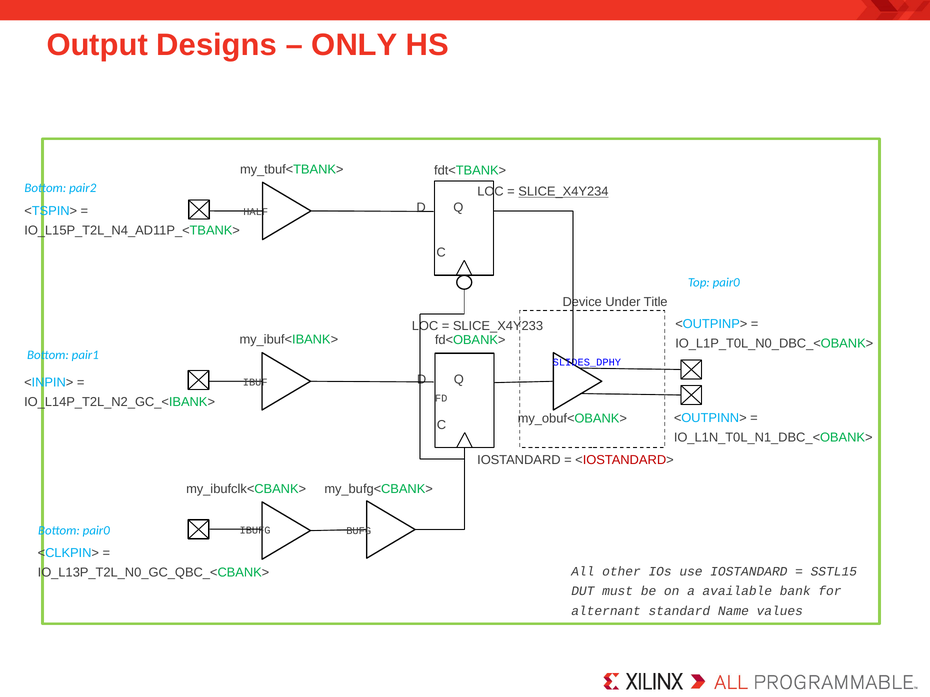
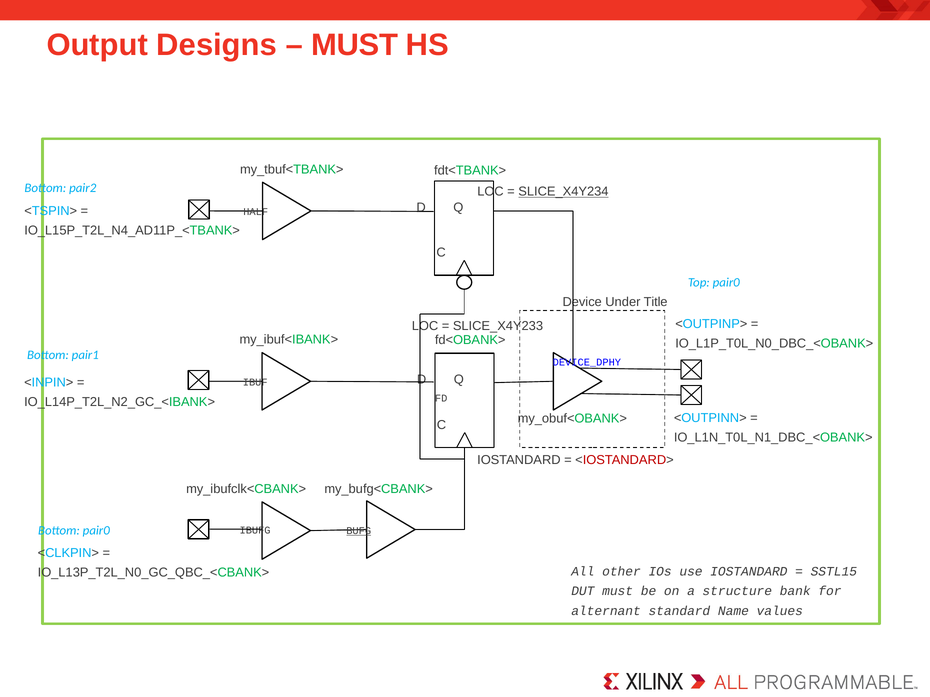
ONLY at (355, 45): ONLY -> MUST
SLIDES_DPHY: SLIDES_DPHY -> DEVICE_DPHY
BUFG underline: none -> present
available: available -> structure
